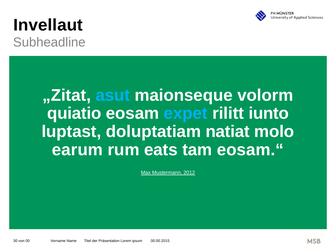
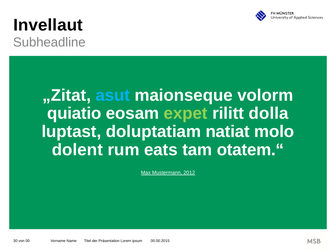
expet colour: light blue -> light green
iunto: iunto -> dolla
earum: earum -> dolent
eosam.“: eosam.“ -> otatem.“
